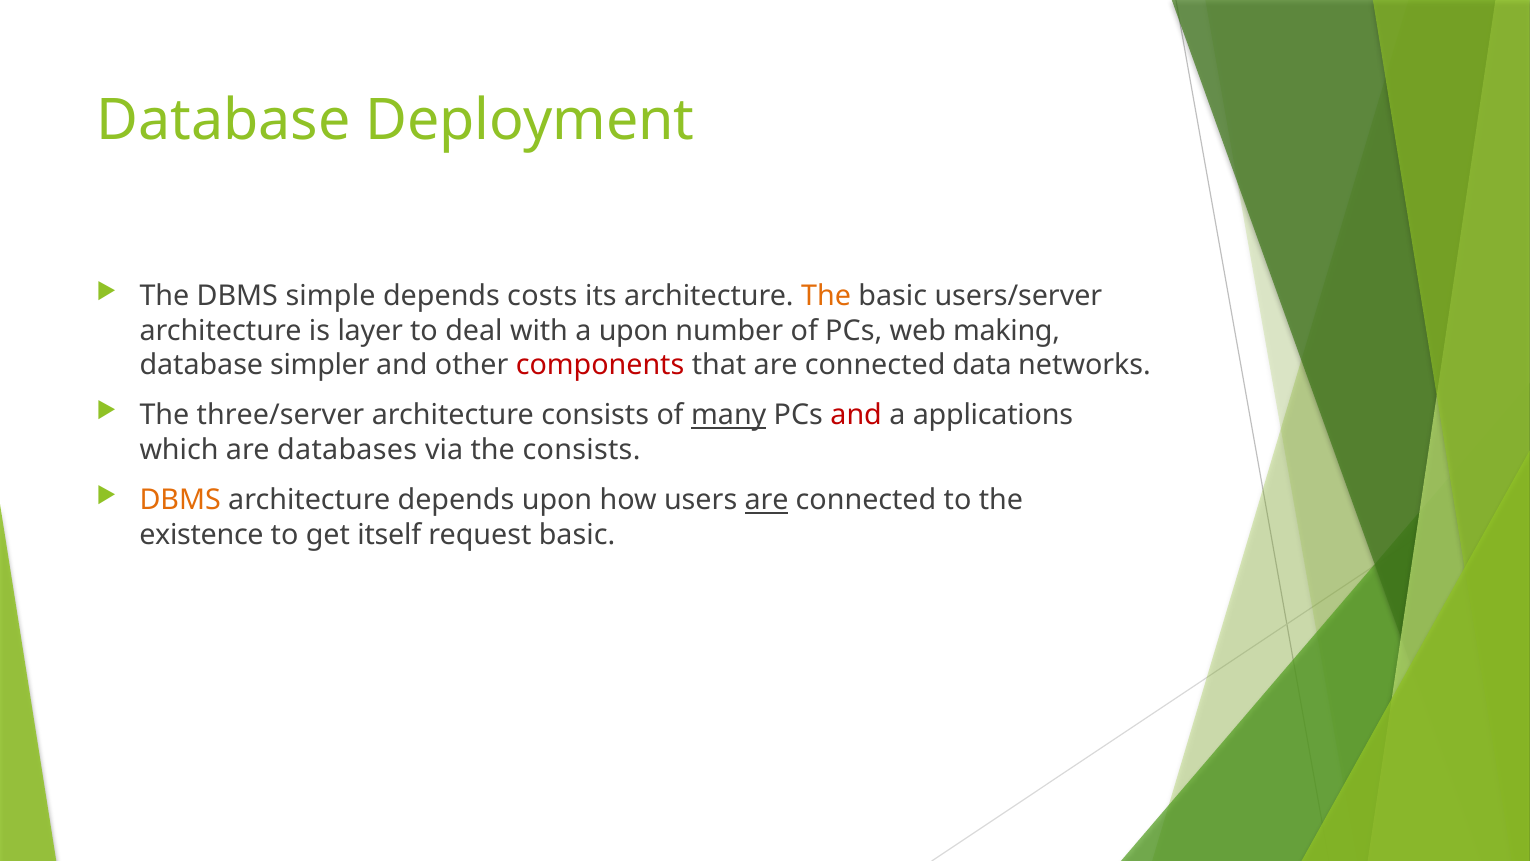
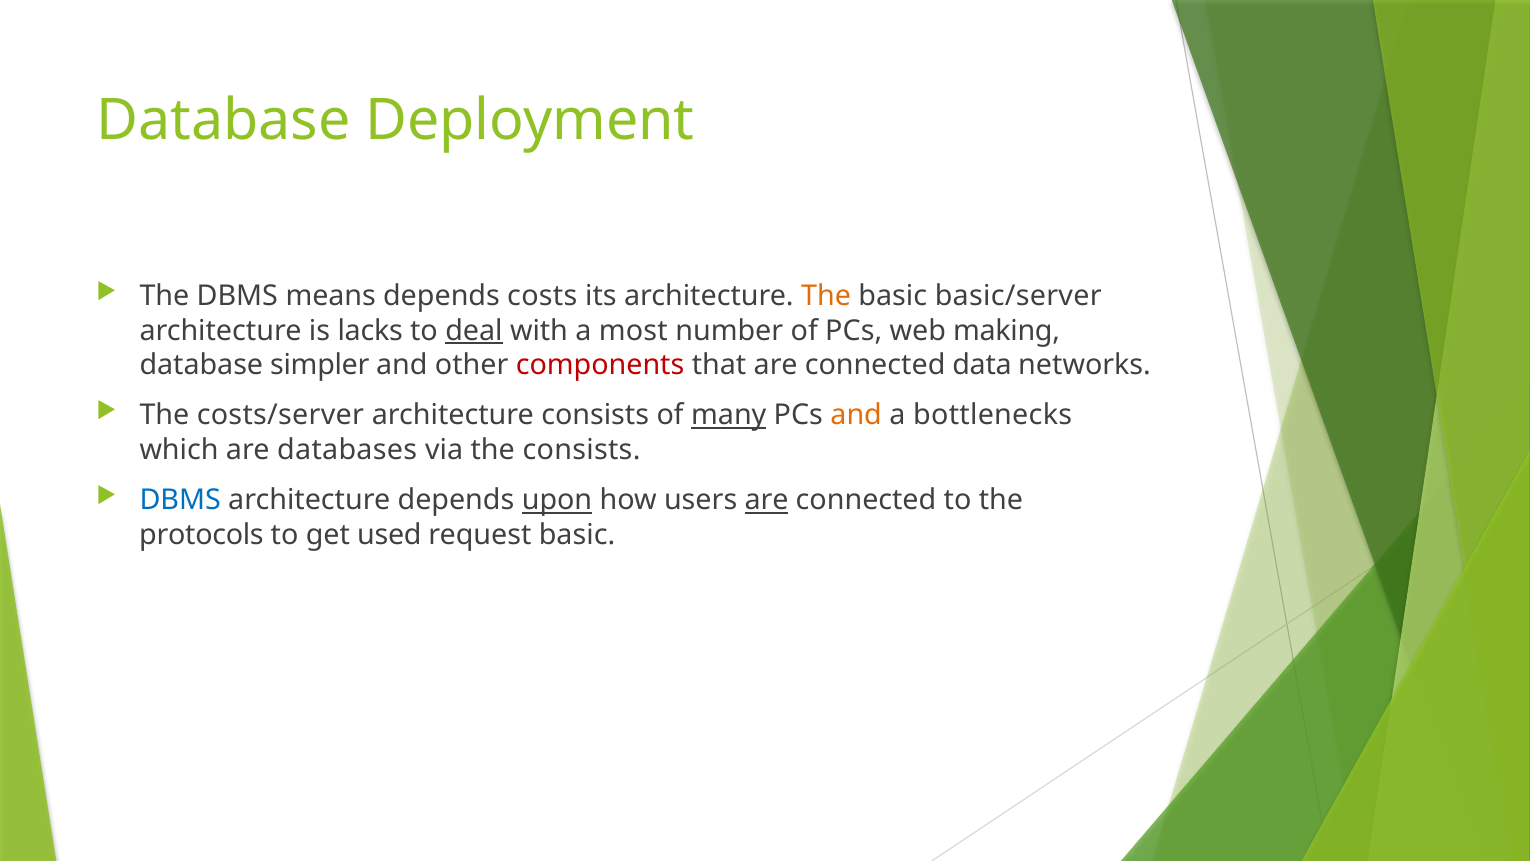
simple: simple -> means
users/server: users/server -> basic/server
layer: layer -> lacks
deal underline: none -> present
a upon: upon -> most
three/server: three/server -> costs/server
and at (856, 415) colour: red -> orange
applications: applications -> bottlenecks
DBMS at (180, 500) colour: orange -> blue
upon at (557, 500) underline: none -> present
existence: existence -> protocols
itself: itself -> used
